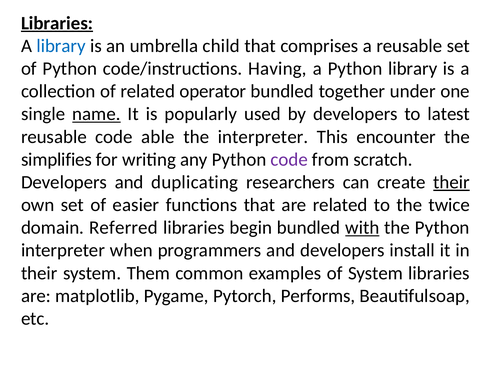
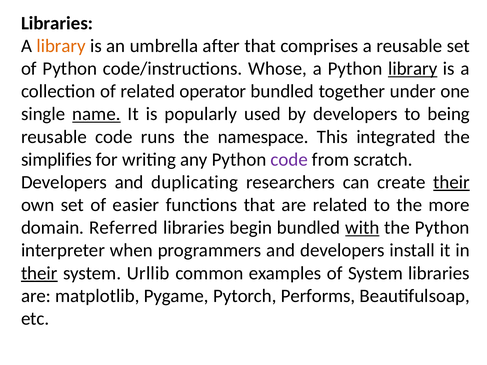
Libraries at (57, 23) underline: present -> none
library at (61, 46) colour: blue -> orange
child: child -> after
Having: Having -> Whose
library at (413, 69) underline: none -> present
latest: latest -> being
able: able -> runs
the interpreter: interpreter -> namespace
encounter: encounter -> integrated
twice: twice -> more
their at (39, 273) underline: none -> present
Them: Them -> Urllib
